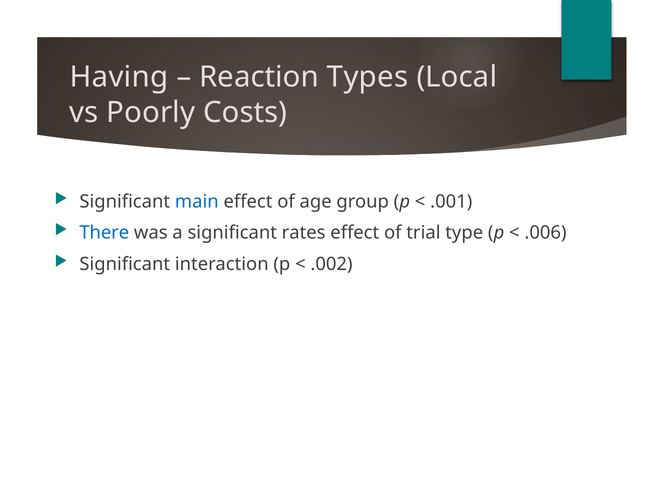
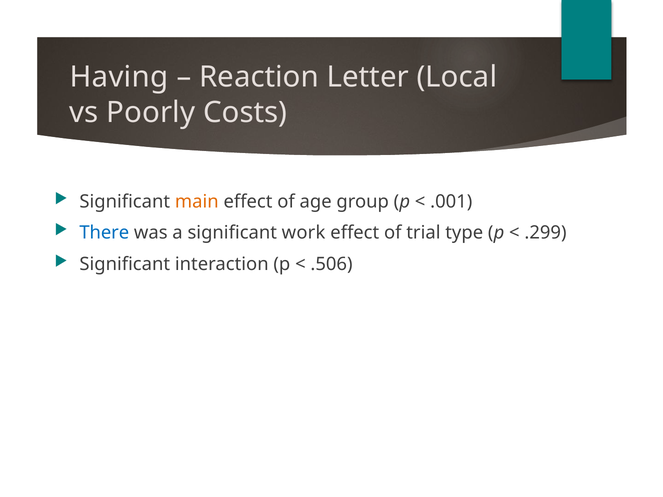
Types: Types -> Letter
main colour: blue -> orange
rates: rates -> work
.006: .006 -> .299
.002: .002 -> .506
